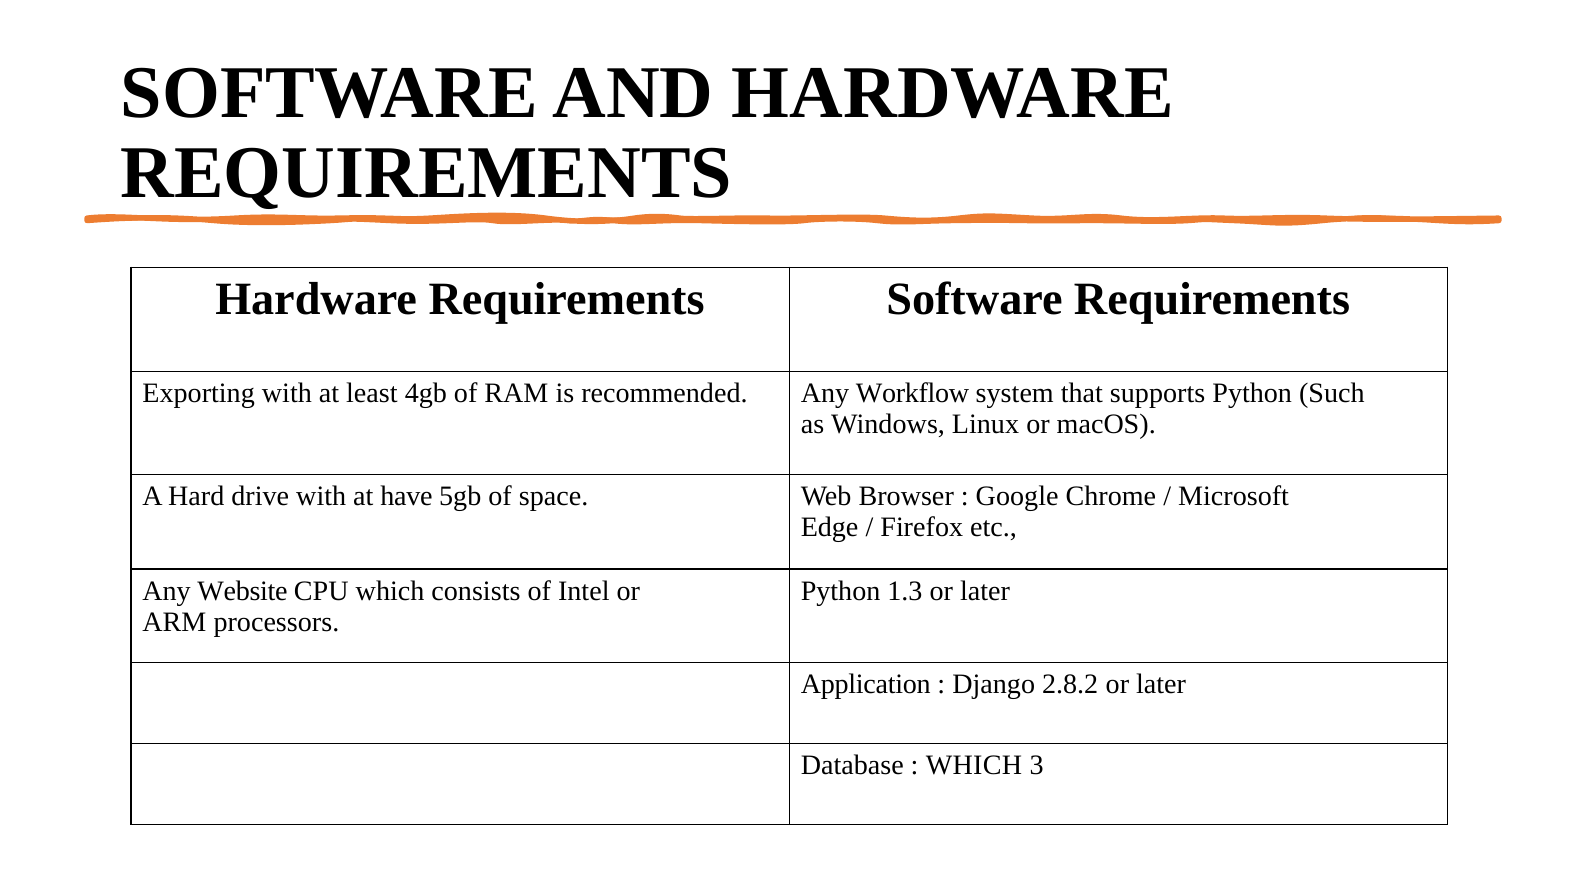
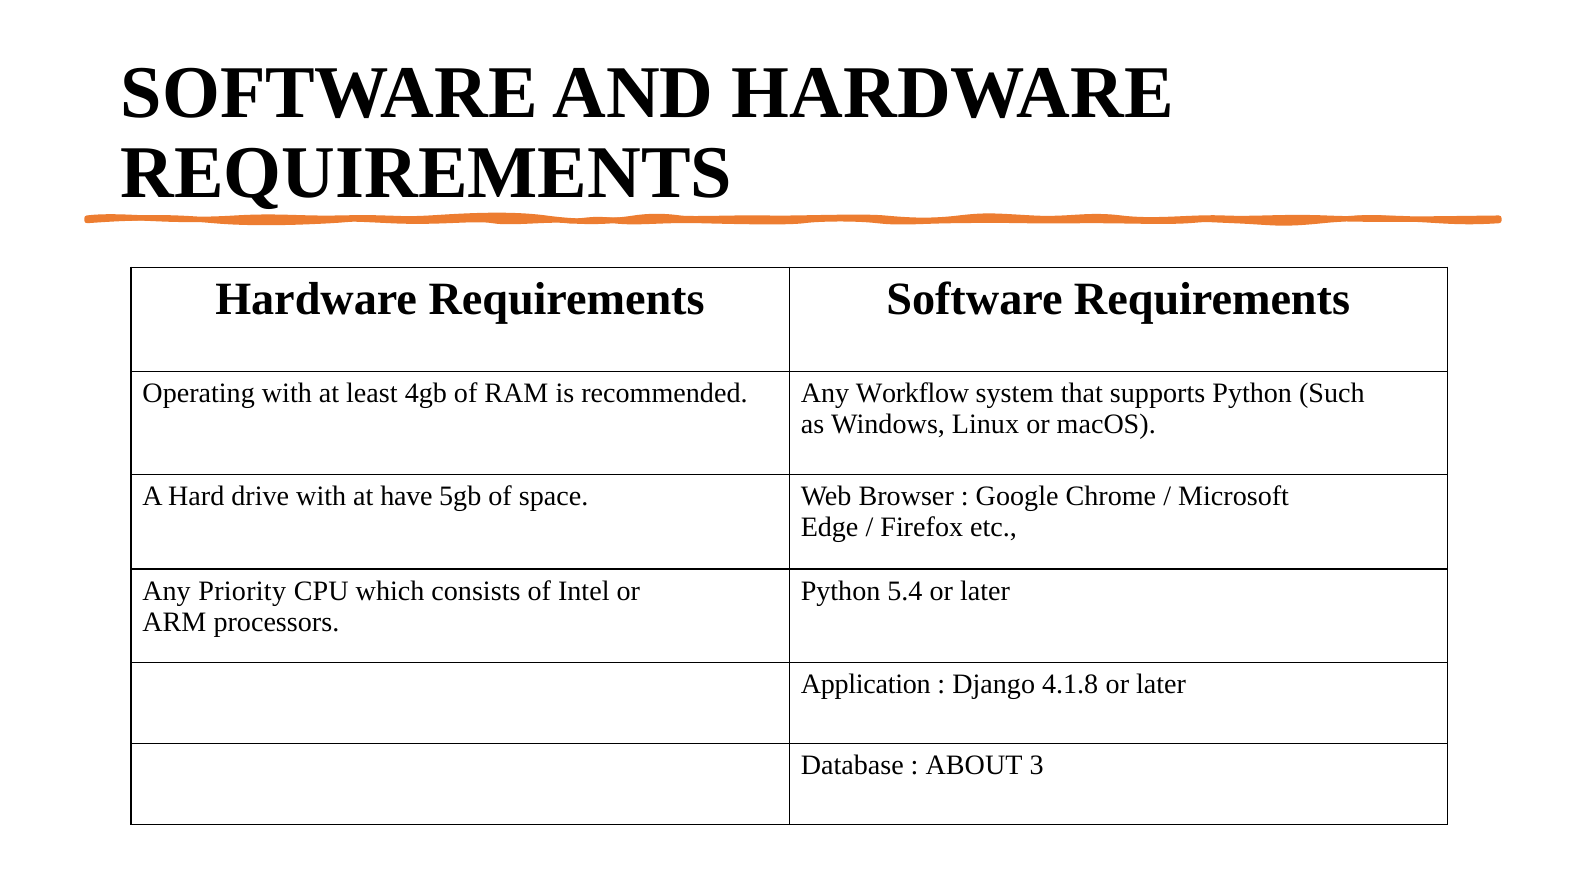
Exporting: Exporting -> Operating
Website: Website -> Priority
1.3: 1.3 -> 5.4
2.8.2: 2.8.2 -> 4.1.8
WHICH at (974, 765): WHICH -> ABOUT
